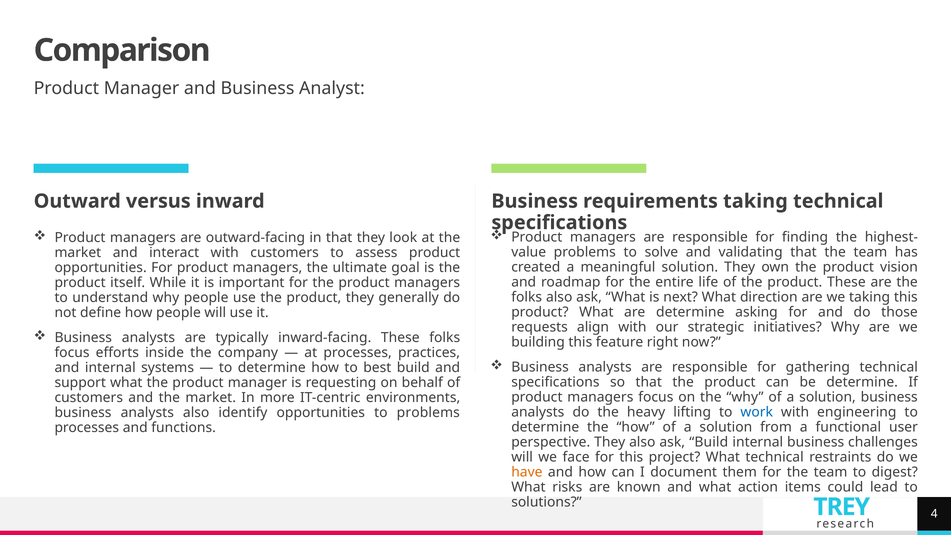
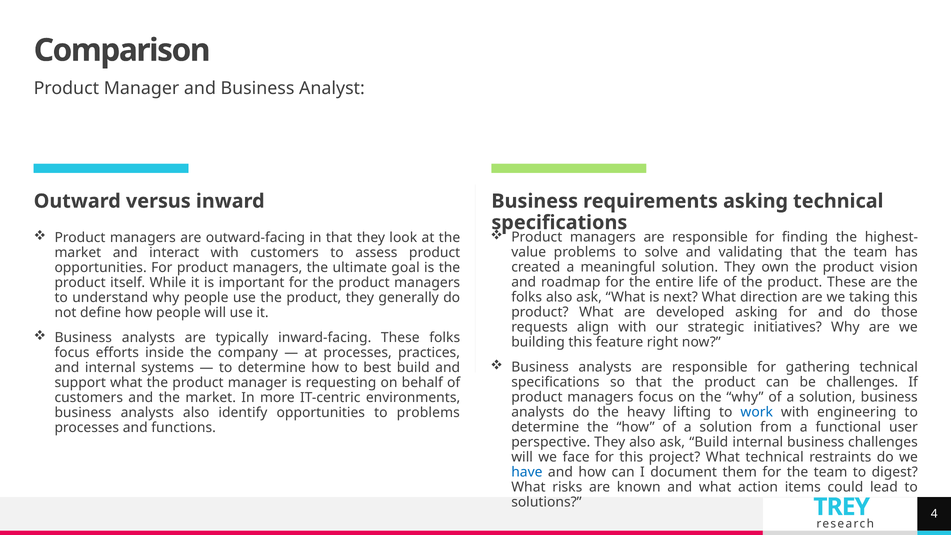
requirements taking: taking -> asking
are determine: determine -> developed
be determine: determine -> challenges
have colour: orange -> blue
